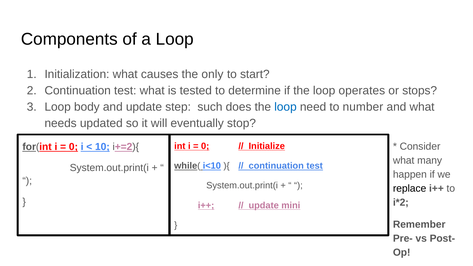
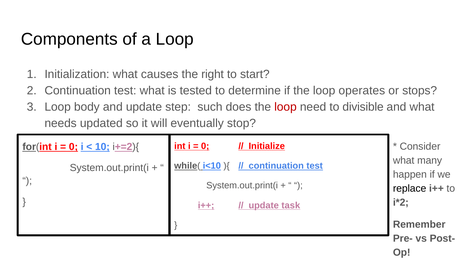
only: only -> right
loop at (285, 107) colour: blue -> red
number: number -> divisible
mini: mini -> task
